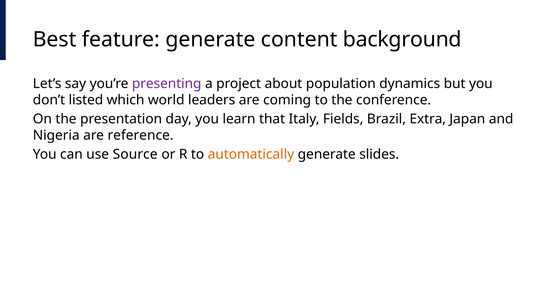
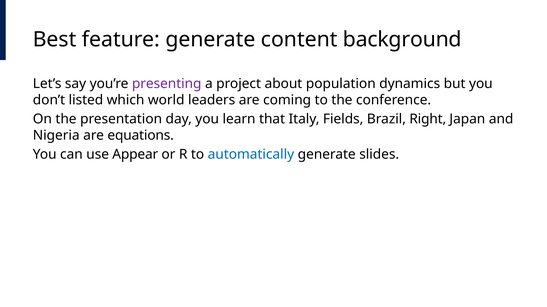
Extra: Extra -> Right
reference: reference -> equations
Source: Source -> Appear
automatically colour: orange -> blue
